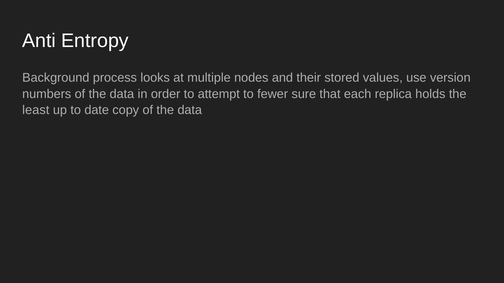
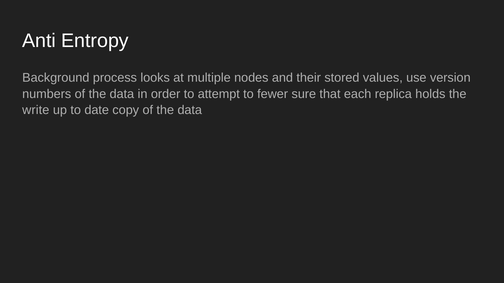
least: least -> write
